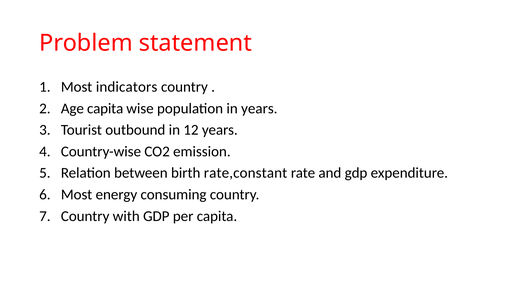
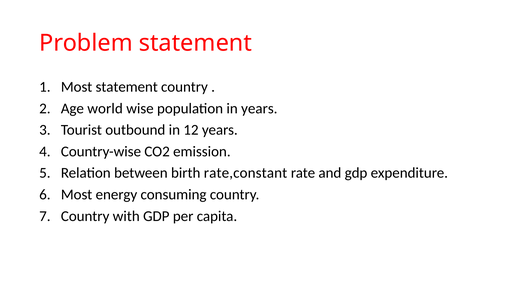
Most indicators: indicators -> statement
Age capita: capita -> world
